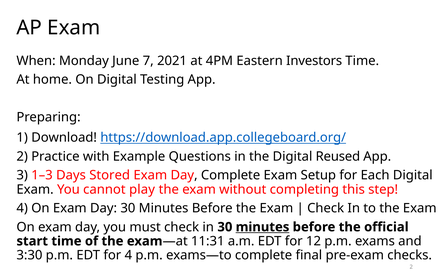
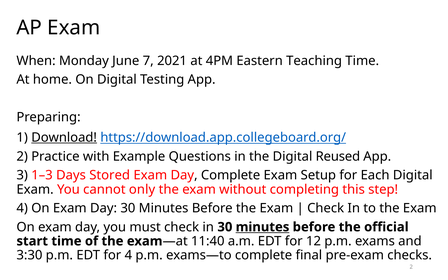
Investors: Investors -> Teaching
Download underline: none -> present
play: play -> only
11:31: 11:31 -> 11:40
